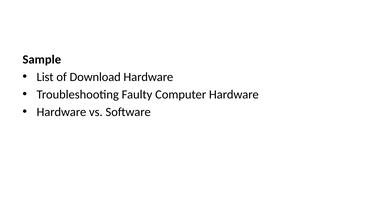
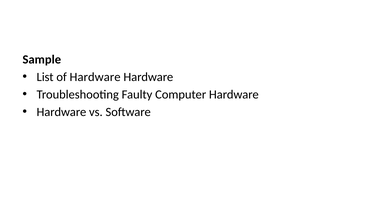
of Download: Download -> Hardware
